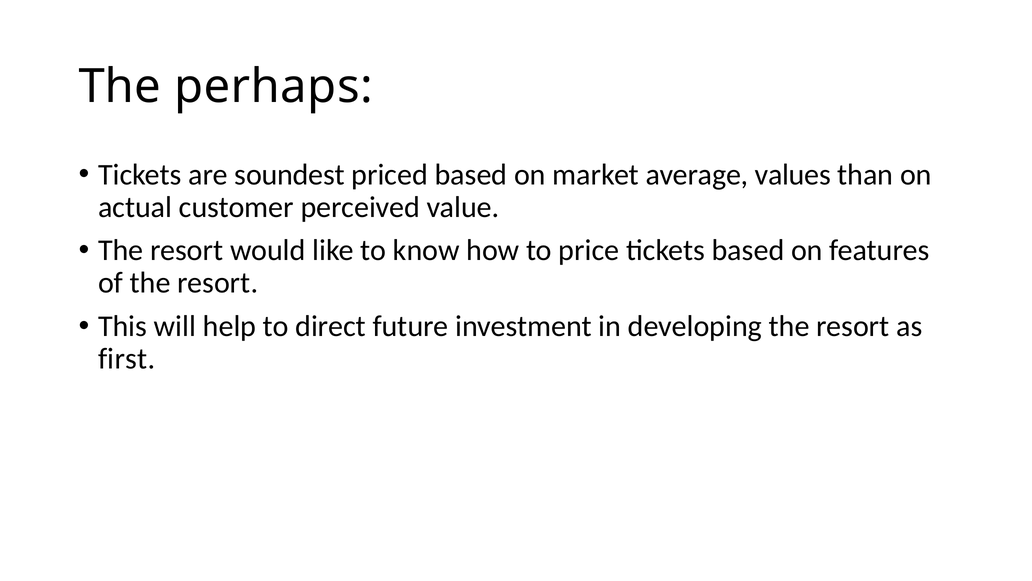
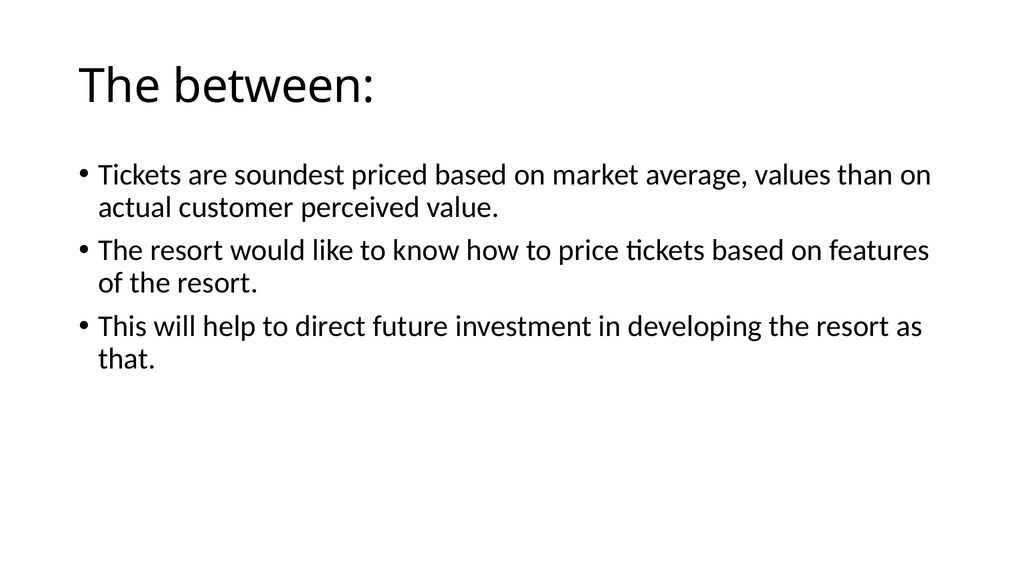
perhaps: perhaps -> between
first: first -> that
